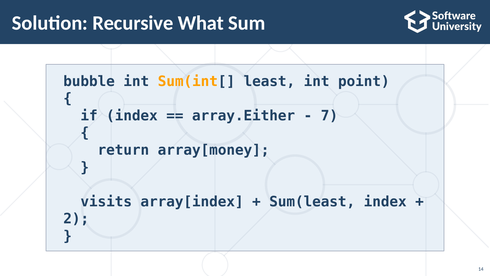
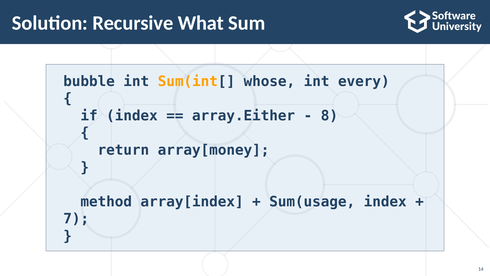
least: least -> whose
point: point -> every
7: 7 -> 8
visits: visits -> method
Sum(least: Sum(least -> Sum(usage
2: 2 -> 7
